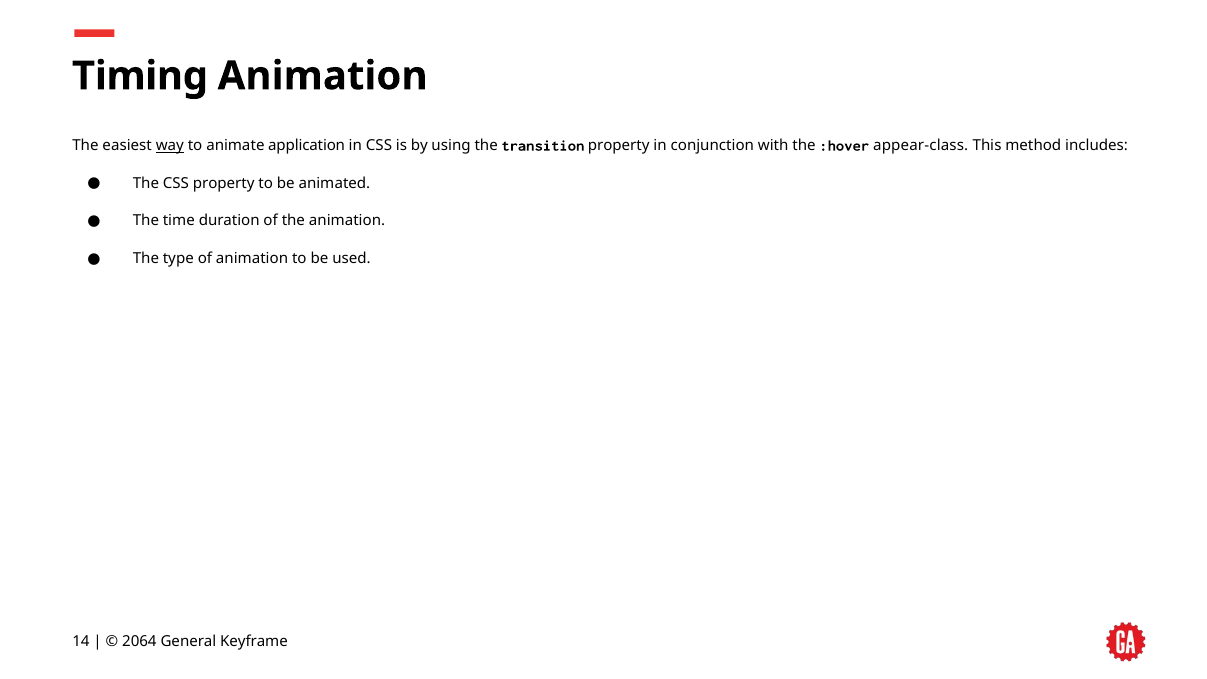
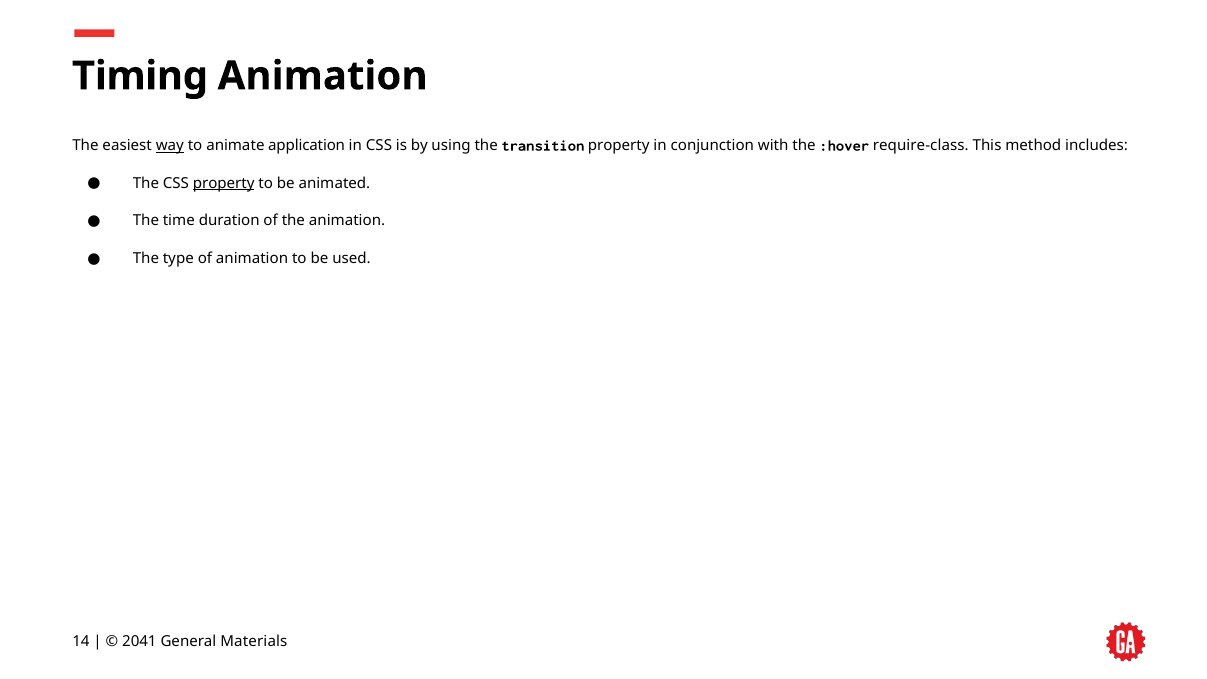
appear-class: appear-class -> require-class
property at (224, 183) underline: none -> present
2064: 2064 -> 2041
Keyframe: Keyframe -> Materials
